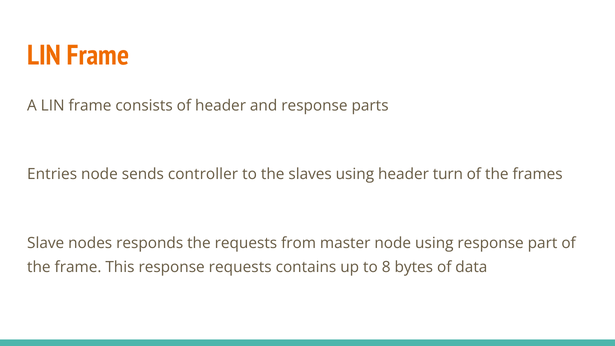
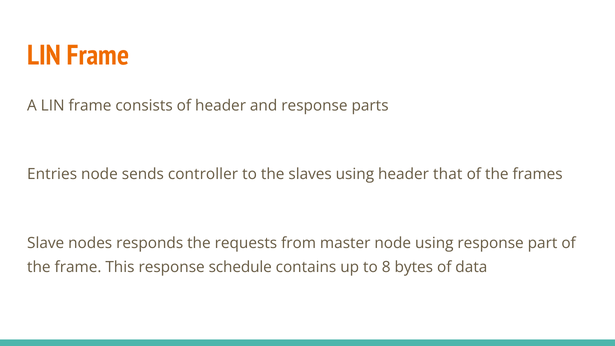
turn: turn -> that
response requests: requests -> schedule
